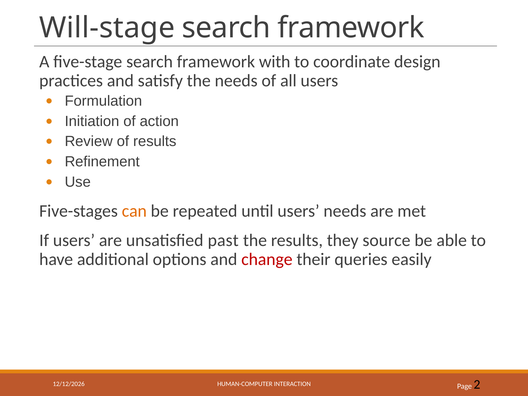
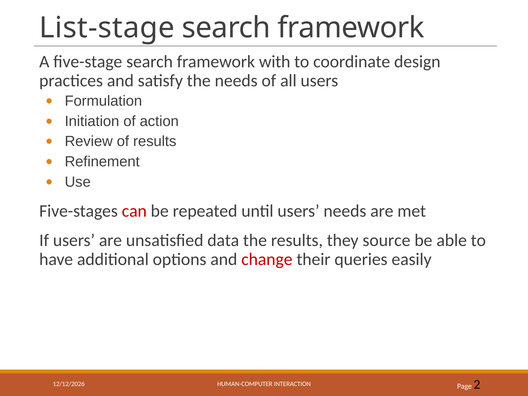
Will-stage: Will-stage -> List-stage
can colour: orange -> red
past: past -> data
